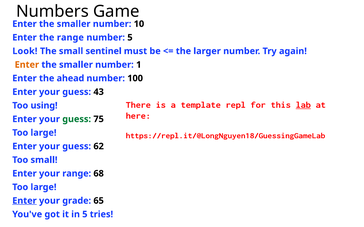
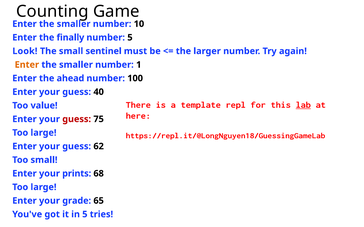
Numbers: Numbers -> Counting
the range: range -> finally
43: 43 -> 40
using: using -> value
guess at (77, 119) colour: green -> red
your range: range -> prints
Enter at (24, 201) underline: present -> none
